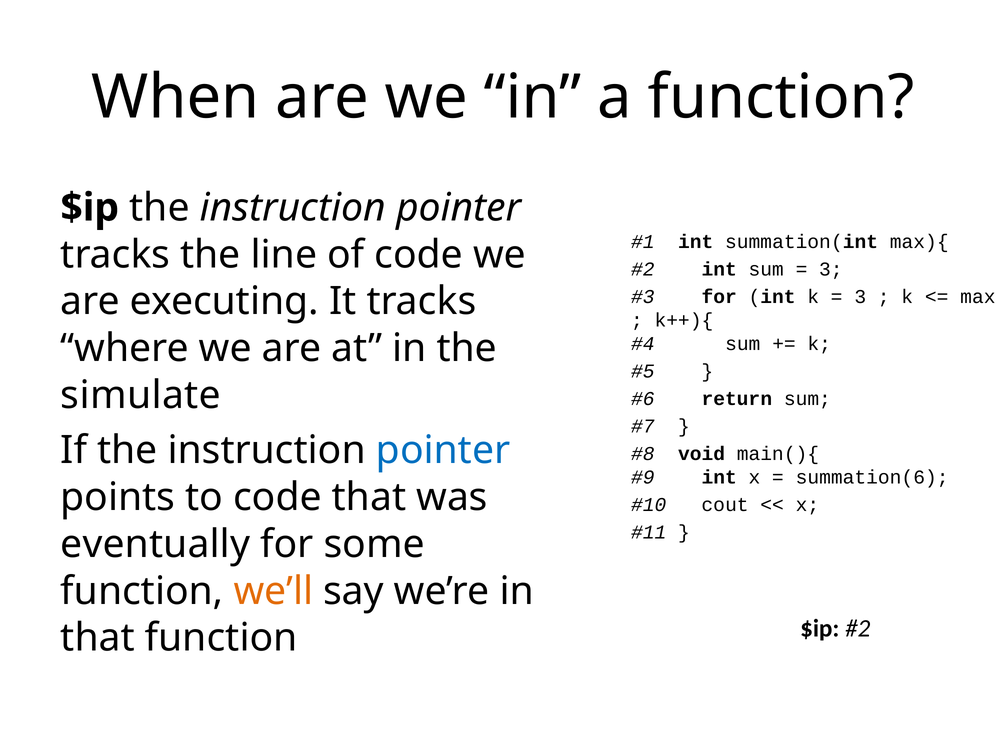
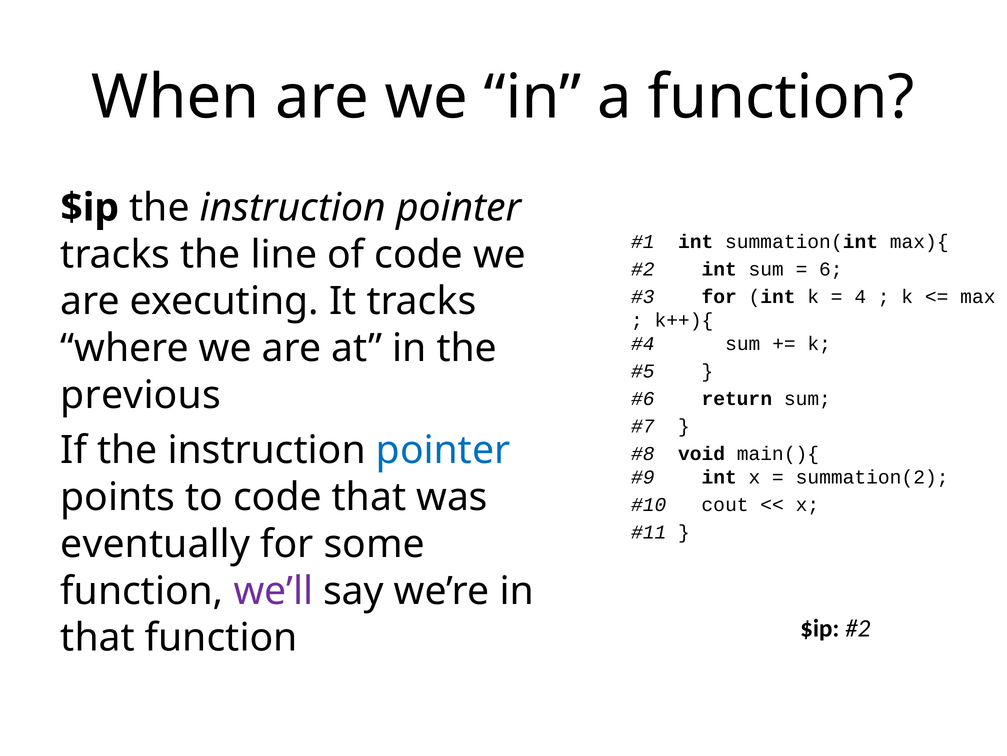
3 at (831, 269): 3 -> 6
3 at (860, 296): 3 -> 4
simulate: simulate -> previous
summation(6: summation(6 -> summation(2
we’ll colour: orange -> purple
